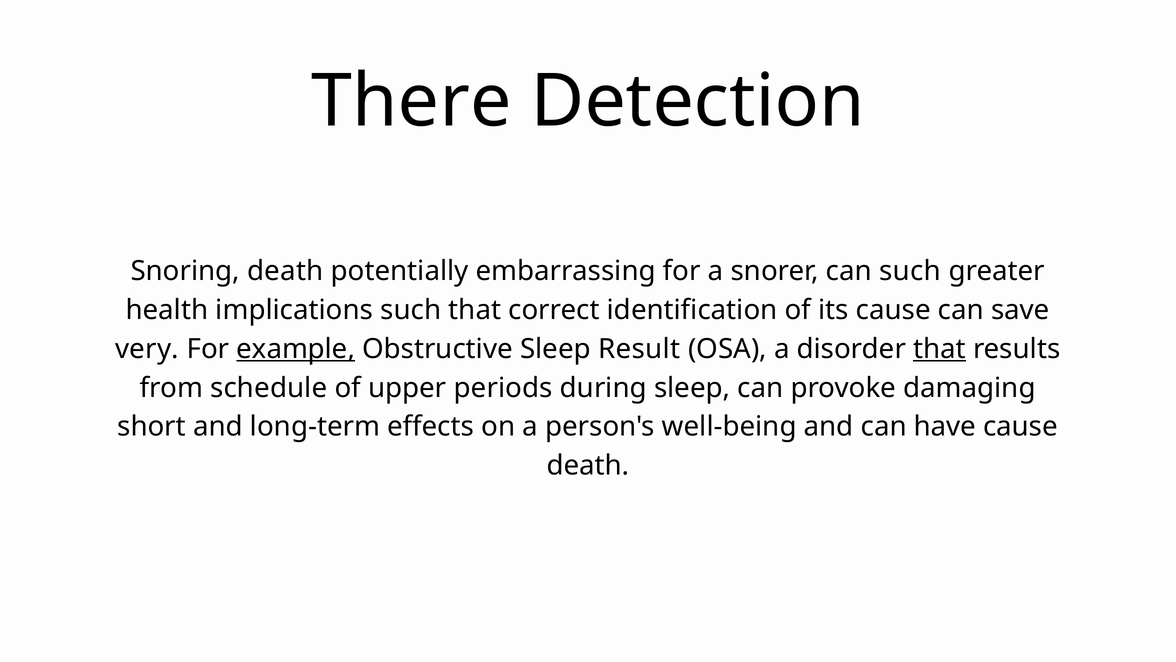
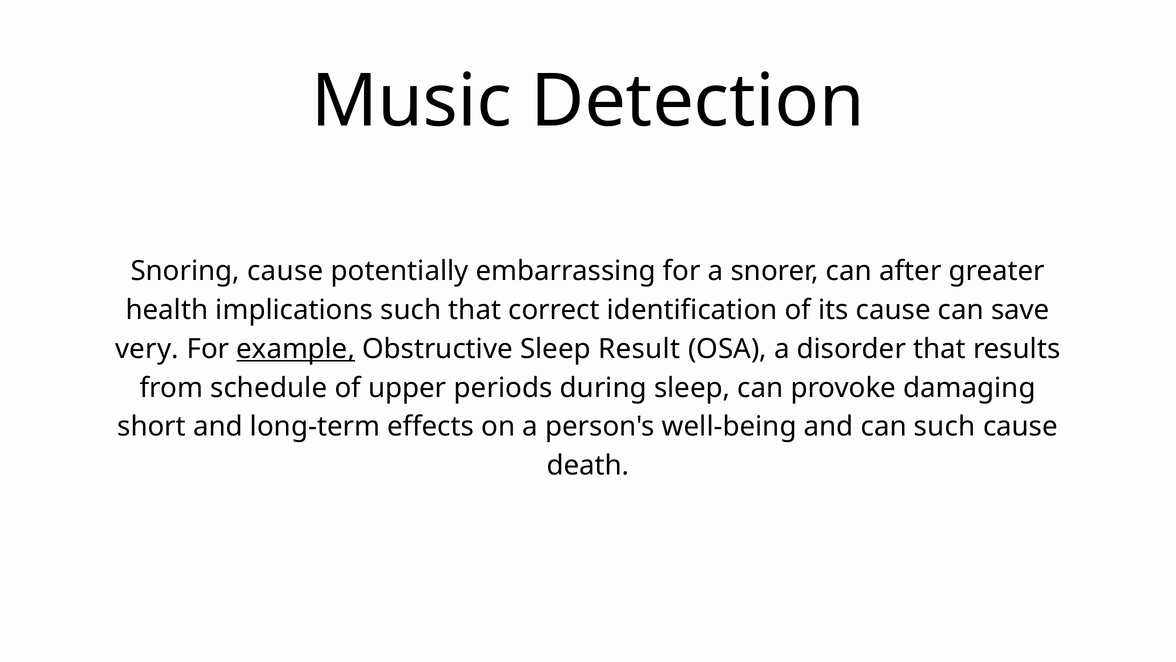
There: There -> Music
Snoring death: death -> cause
can such: such -> after
that at (939, 349) underline: present -> none
can have: have -> such
